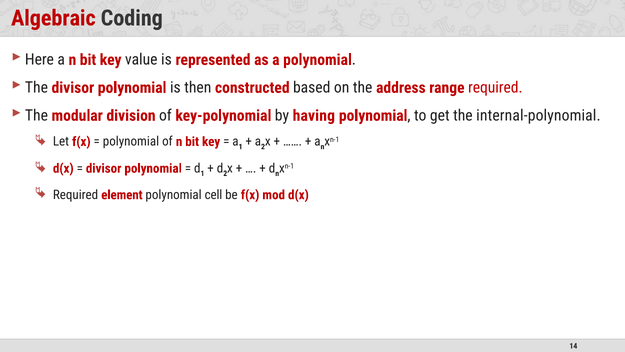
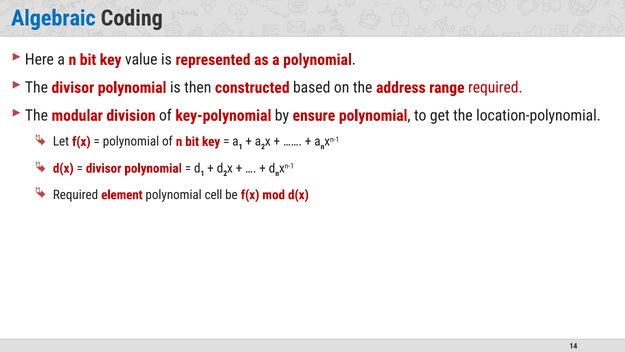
Algebraic colour: red -> blue
having: having -> ensure
internal-polynomial: internal-polynomial -> location-polynomial
